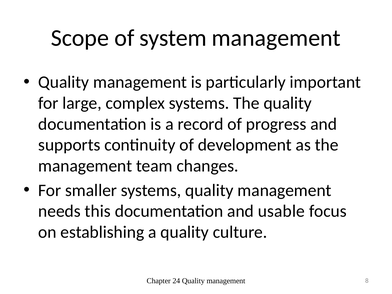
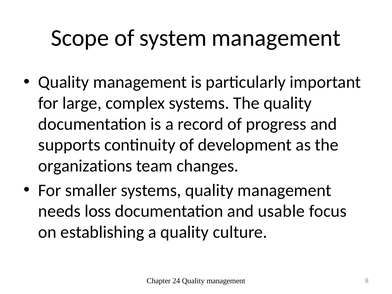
management at (85, 166): management -> organizations
this: this -> loss
